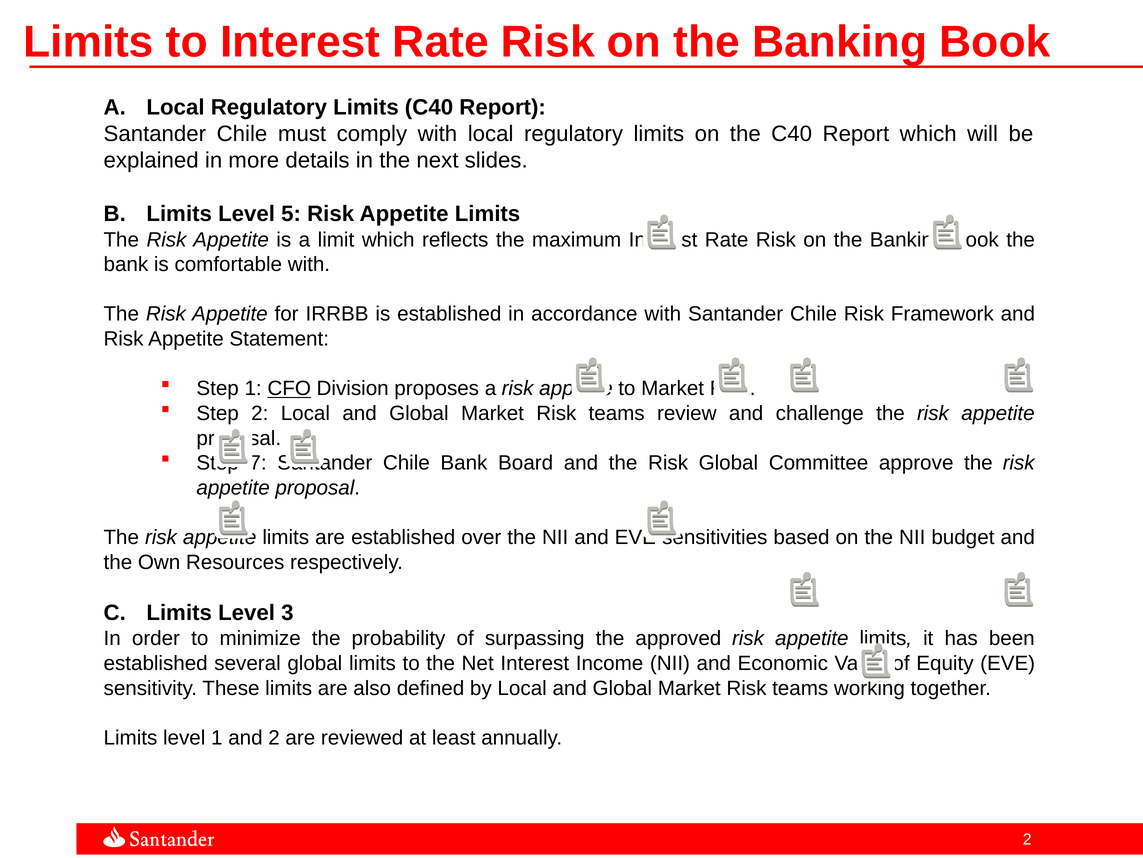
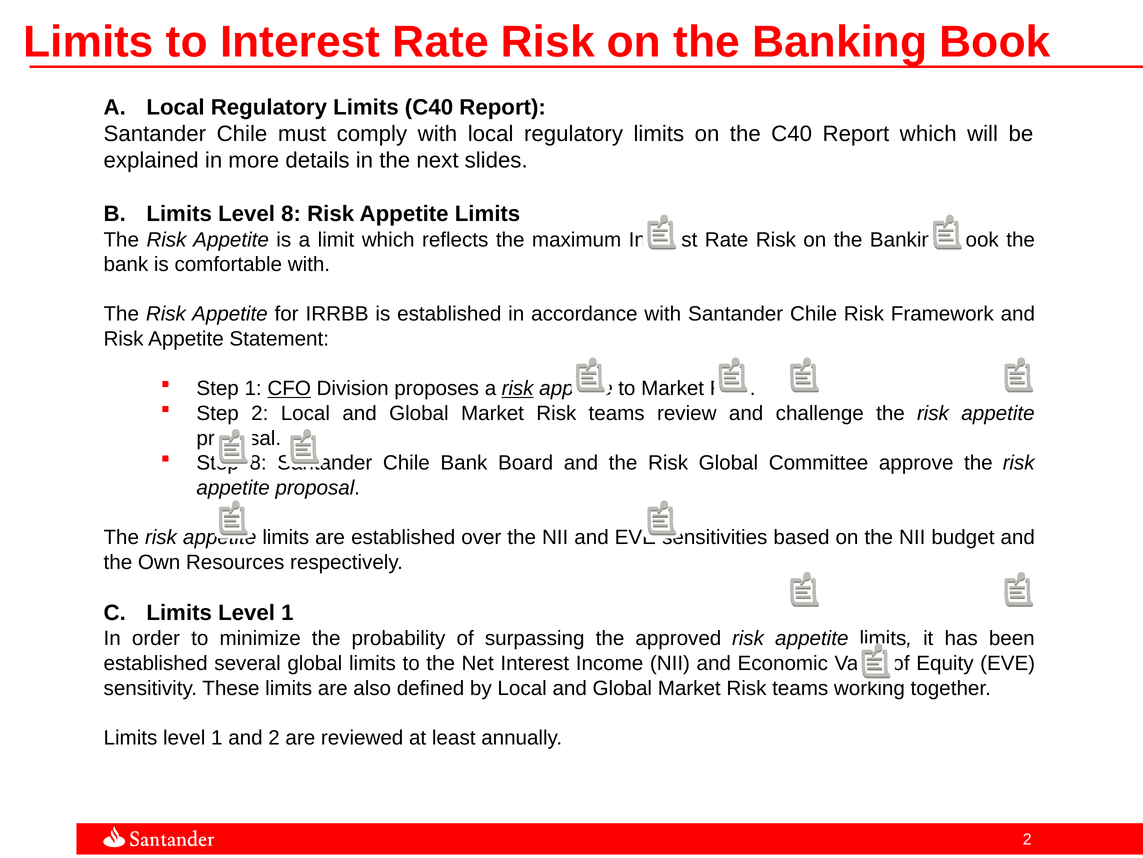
Level 5: 5 -> 8
risk at (518, 388) underline: none -> present
Step 7: 7 -> 8
3 at (287, 612): 3 -> 1
